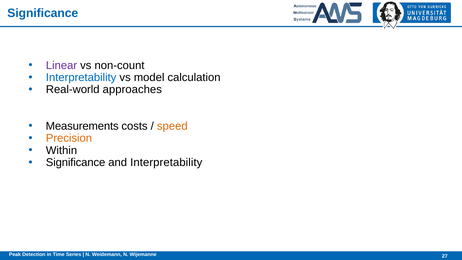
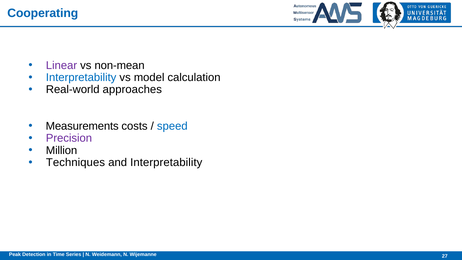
Significance at (43, 13): Significance -> Cooperating
non-count: non-count -> non-mean
speed colour: orange -> blue
Precision colour: orange -> purple
Within: Within -> Million
Significance at (76, 162): Significance -> Techniques
